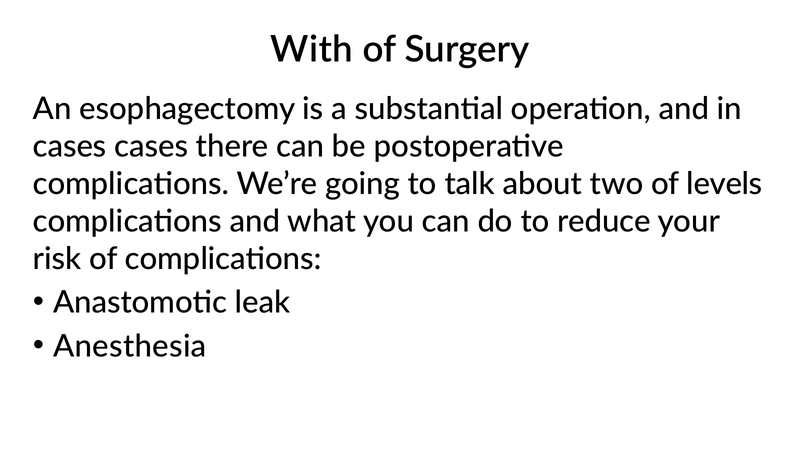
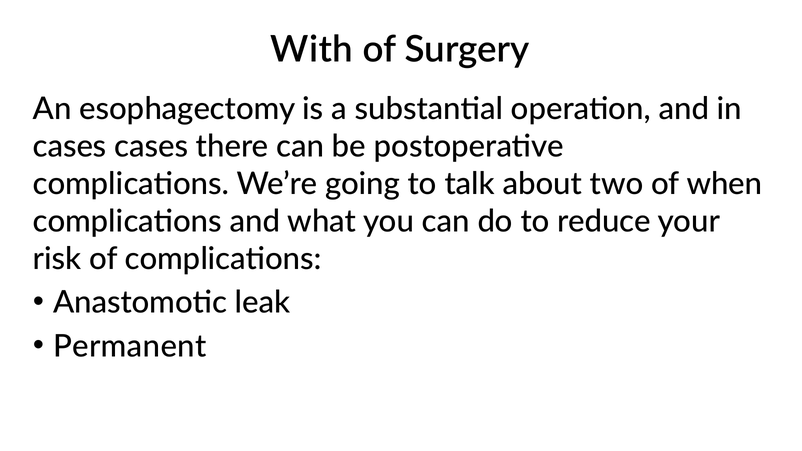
levels: levels -> when
Anesthesia: Anesthesia -> Permanent
